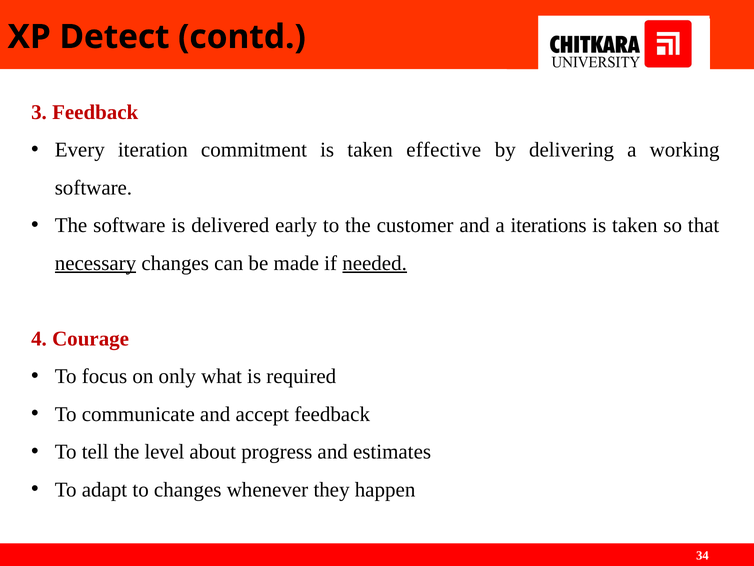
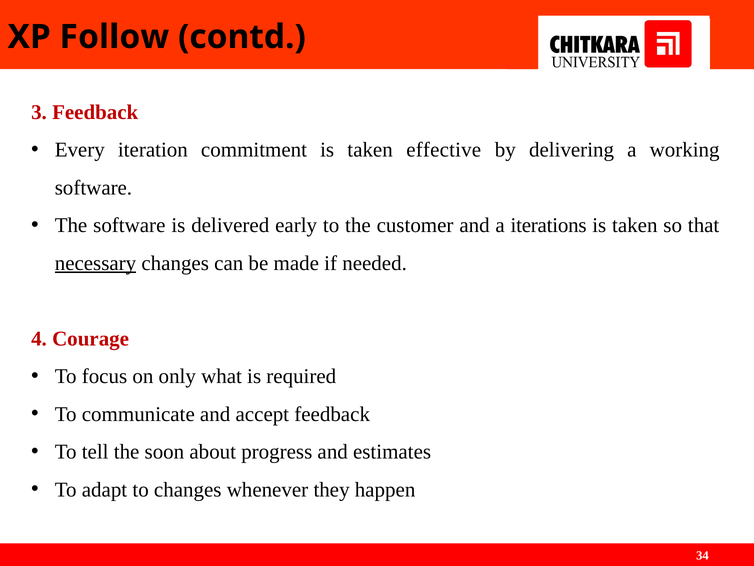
Detect: Detect -> Follow
needed underline: present -> none
level: level -> soon
